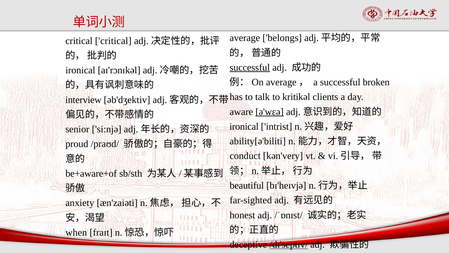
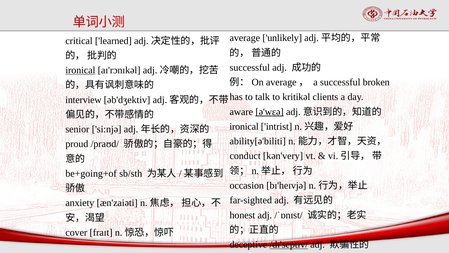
belongs: belongs -> unlikely
critical critical: critical -> learned
successful at (250, 67) underline: present -> none
ironical at (80, 70) underline: none -> present
be+aware+of: be+aware+of -> be+going+of
beautiful: beautiful -> occasion
when: when -> cover
